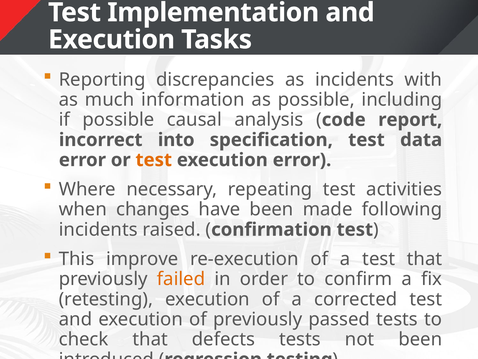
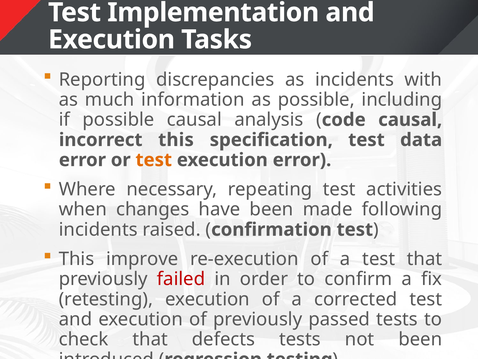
code report: report -> causal
incorrect into: into -> this
failed colour: orange -> red
